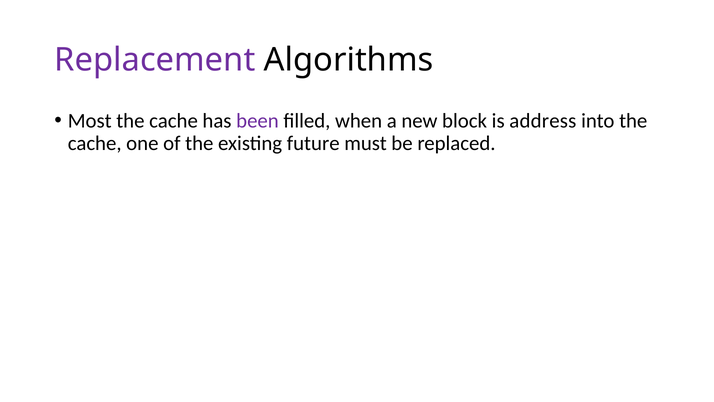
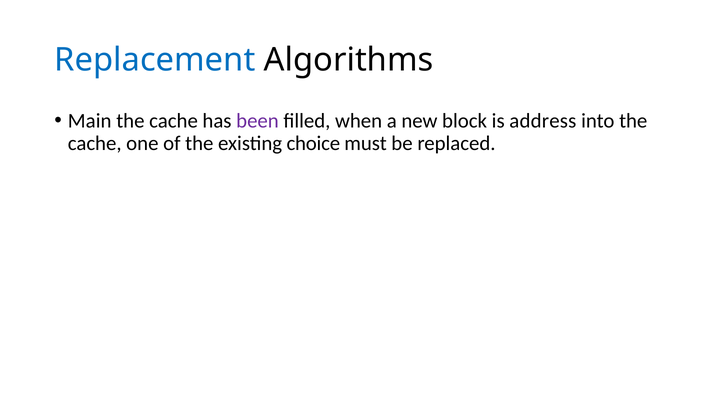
Replacement colour: purple -> blue
Most: Most -> Main
future: future -> choice
